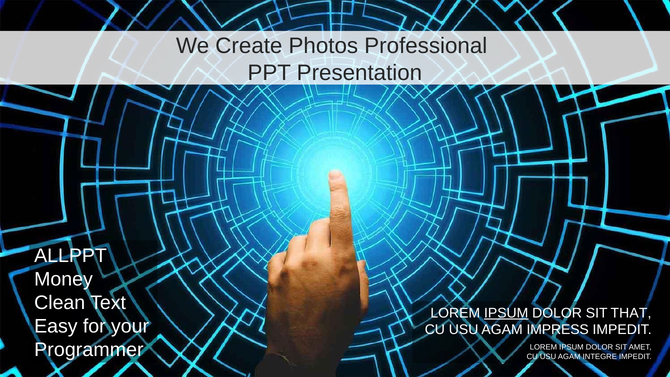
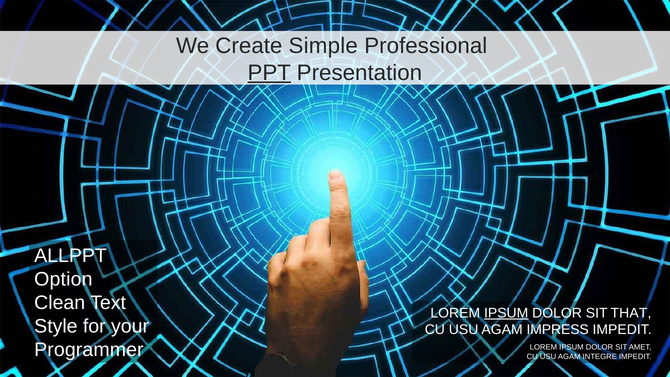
Photos: Photos -> Simple
PPT underline: none -> present
Money: Money -> Option
Easy: Easy -> Style
